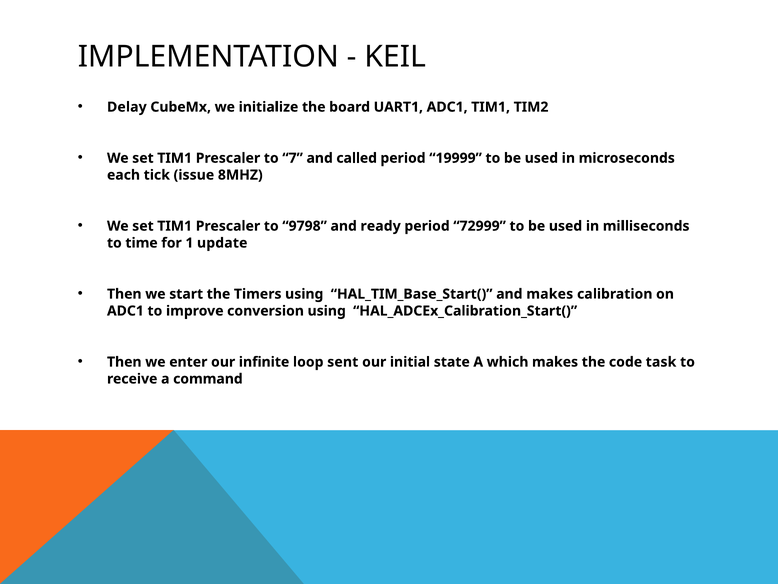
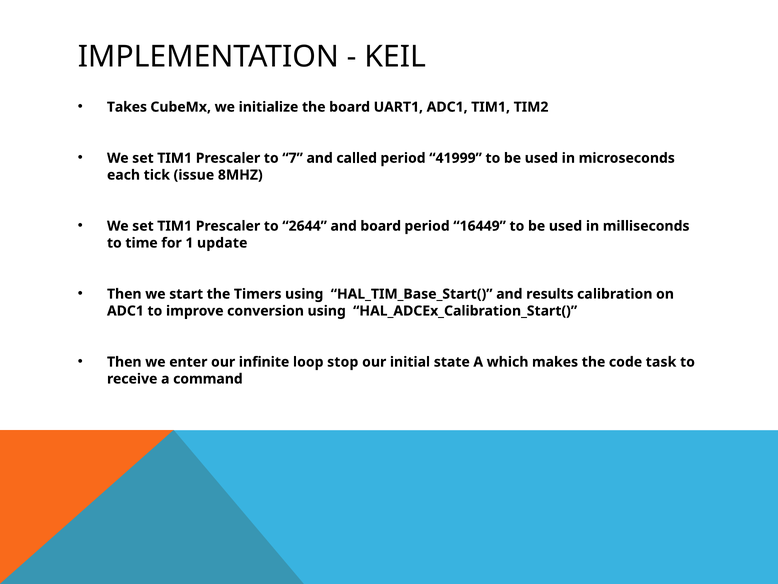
Delay: Delay -> Takes
19999: 19999 -> 41999
9798: 9798 -> 2644
and ready: ready -> board
72999: 72999 -> 16449
and makes: makes -> results
sent: sent -> stop
